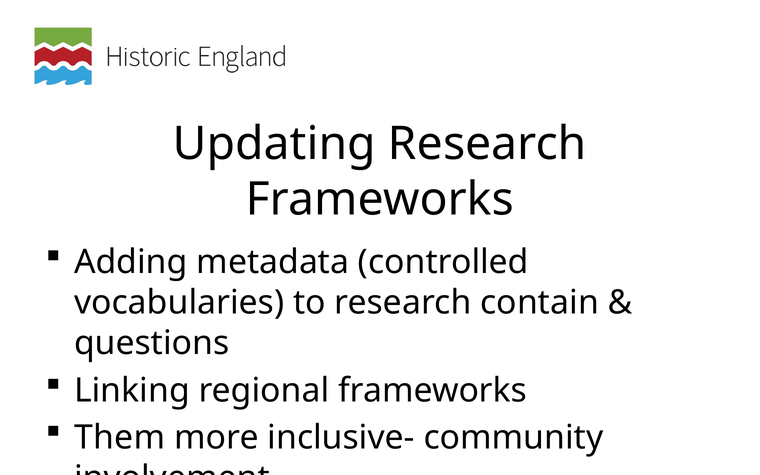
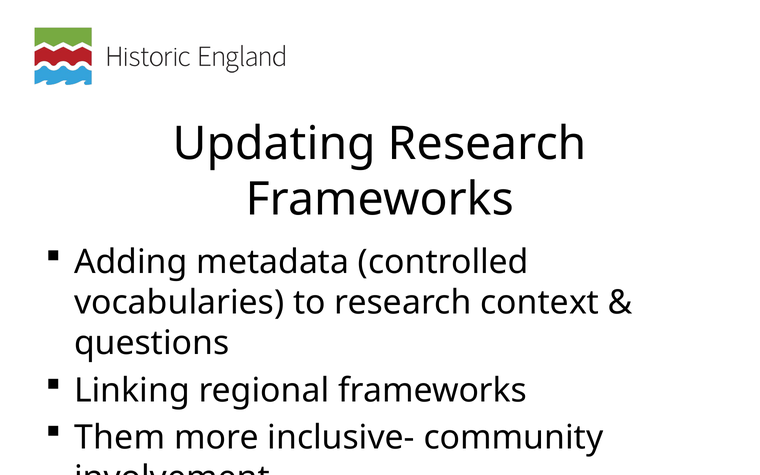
contain: contain -> context
